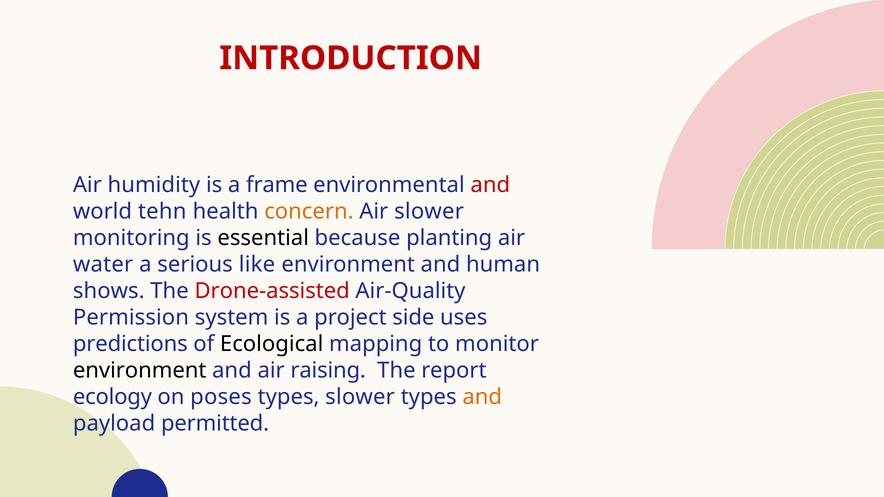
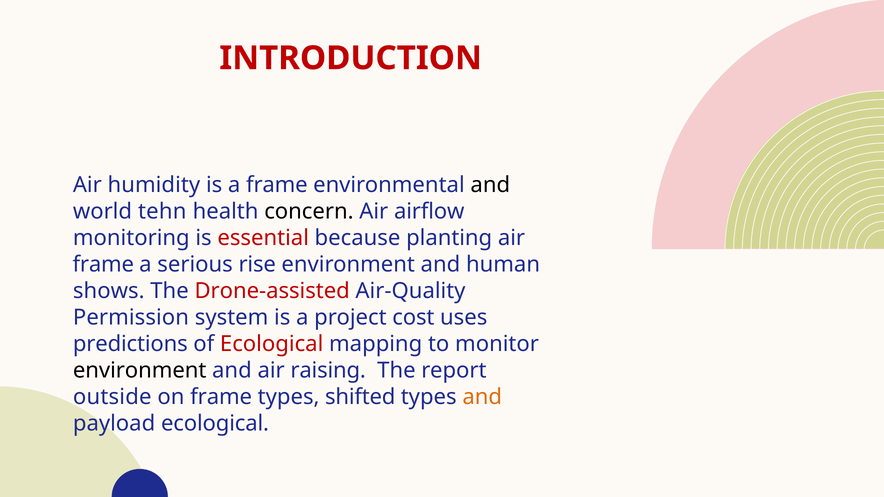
and at (490, 185) colour: red -> black
concern colour: orange -> black
Air slower: slower -> airflow
essential colour: black -> red
water at (103, 265): water -> frame
like: like -> rise
side: side -> cost
Ecological at (272, 344) colour: black -> red
ecology: ecology -> outside
on poses: poses -> frame
types slower: slower -> shifted
payload permitted: permitted -> ecological
